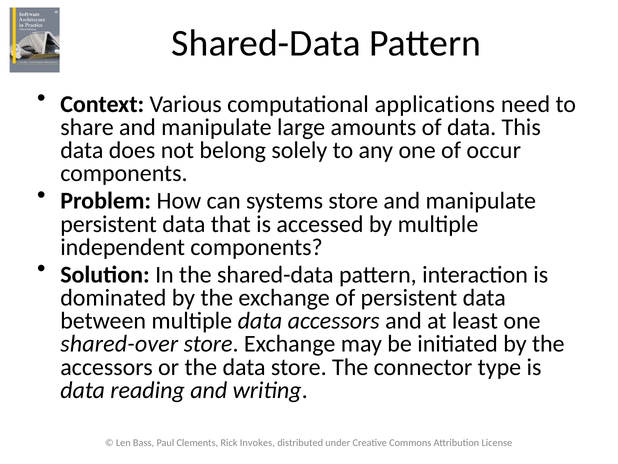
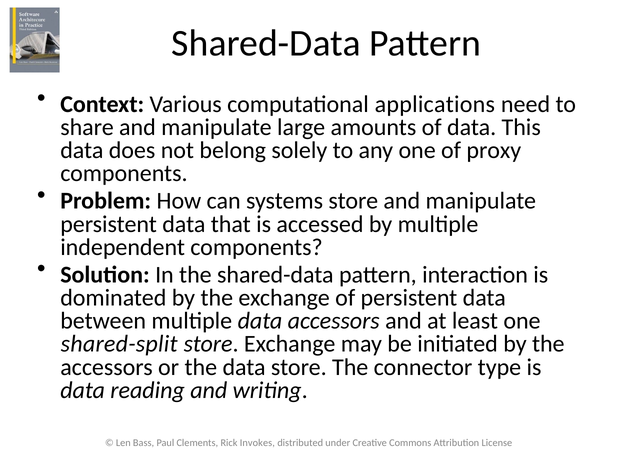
occur: occur -> proxy
shared-over: shared-over -> shared-split
